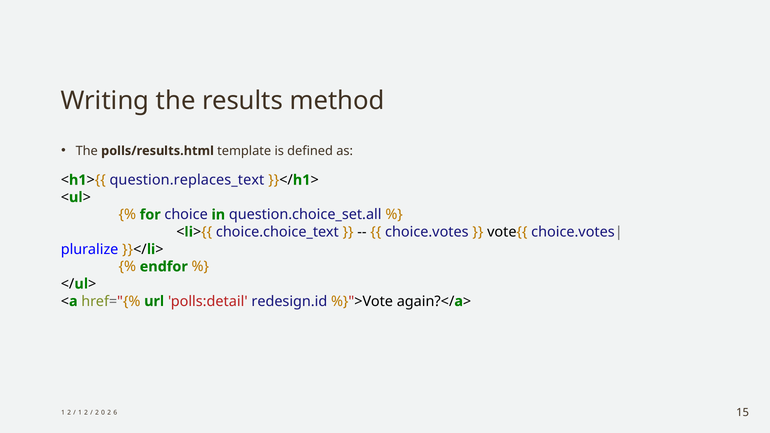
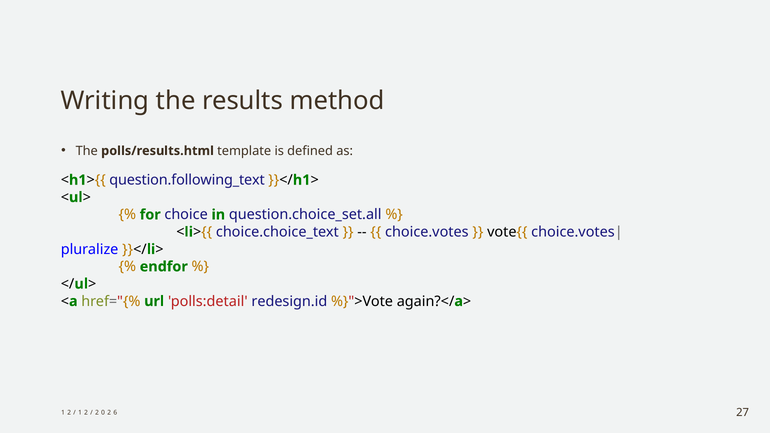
question.replaces_text: question.replaces_text -> question.following_text
15: 15 -> 27
